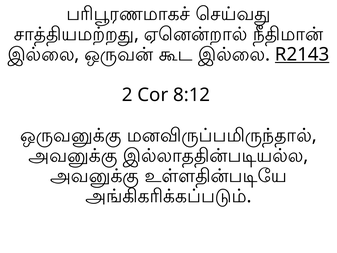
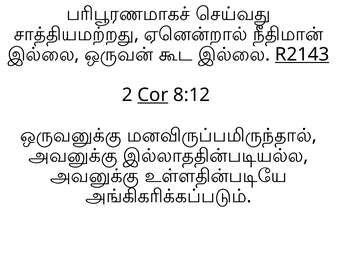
Cor underline: none -> present
